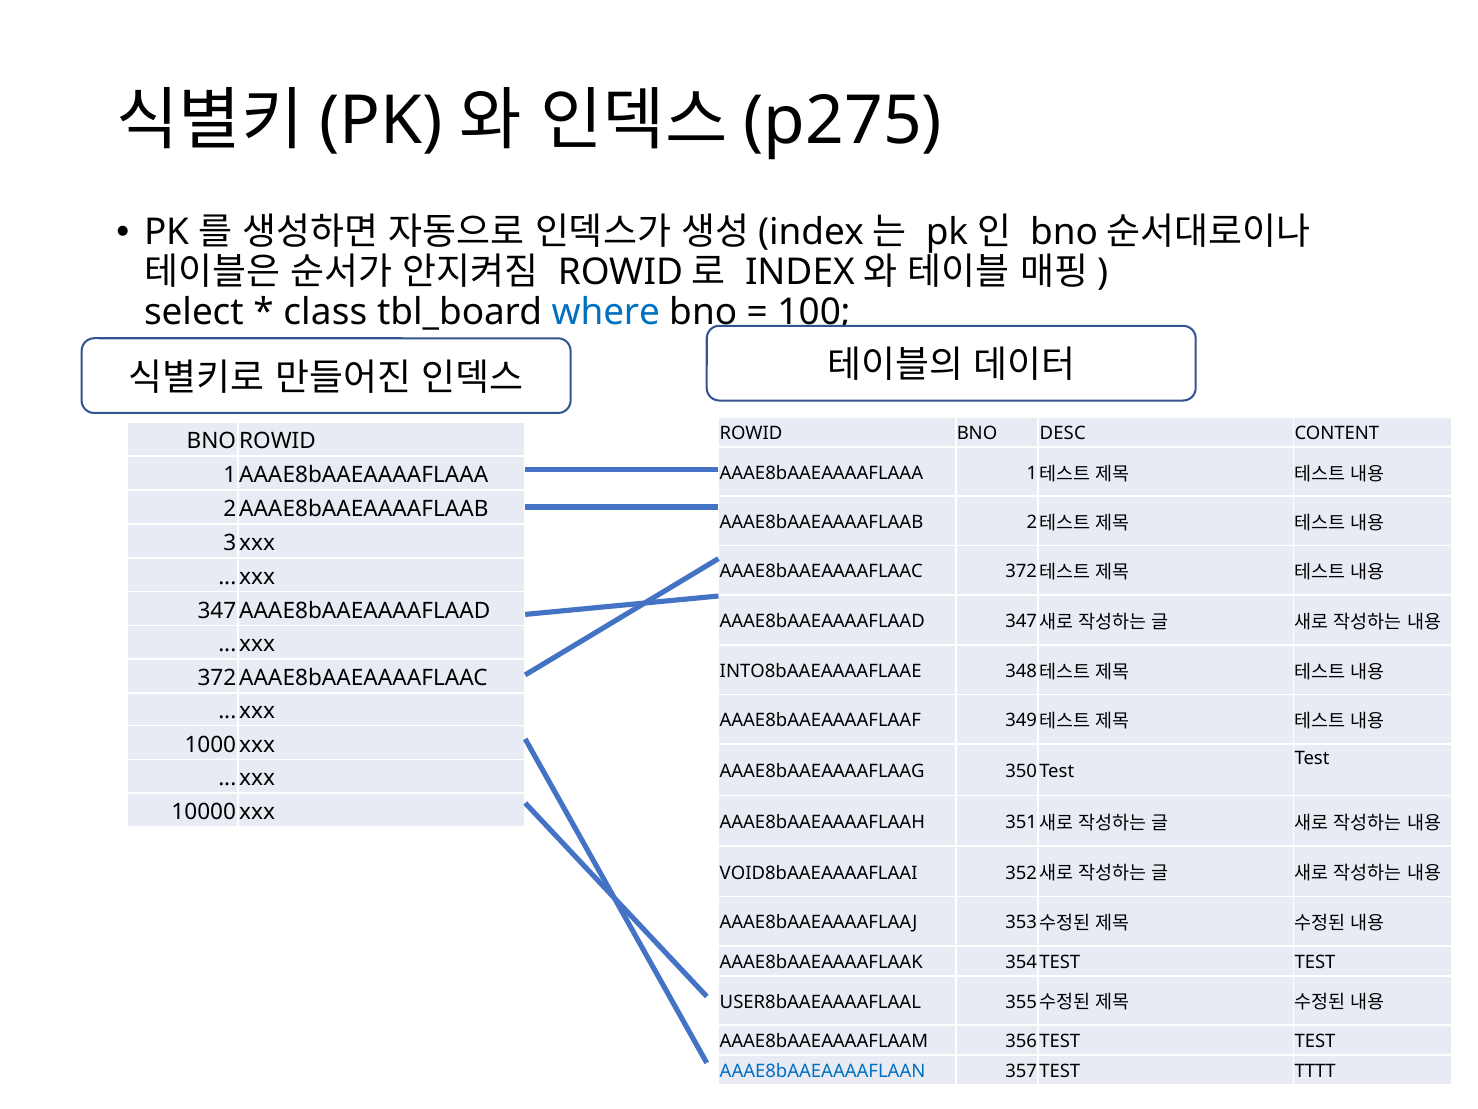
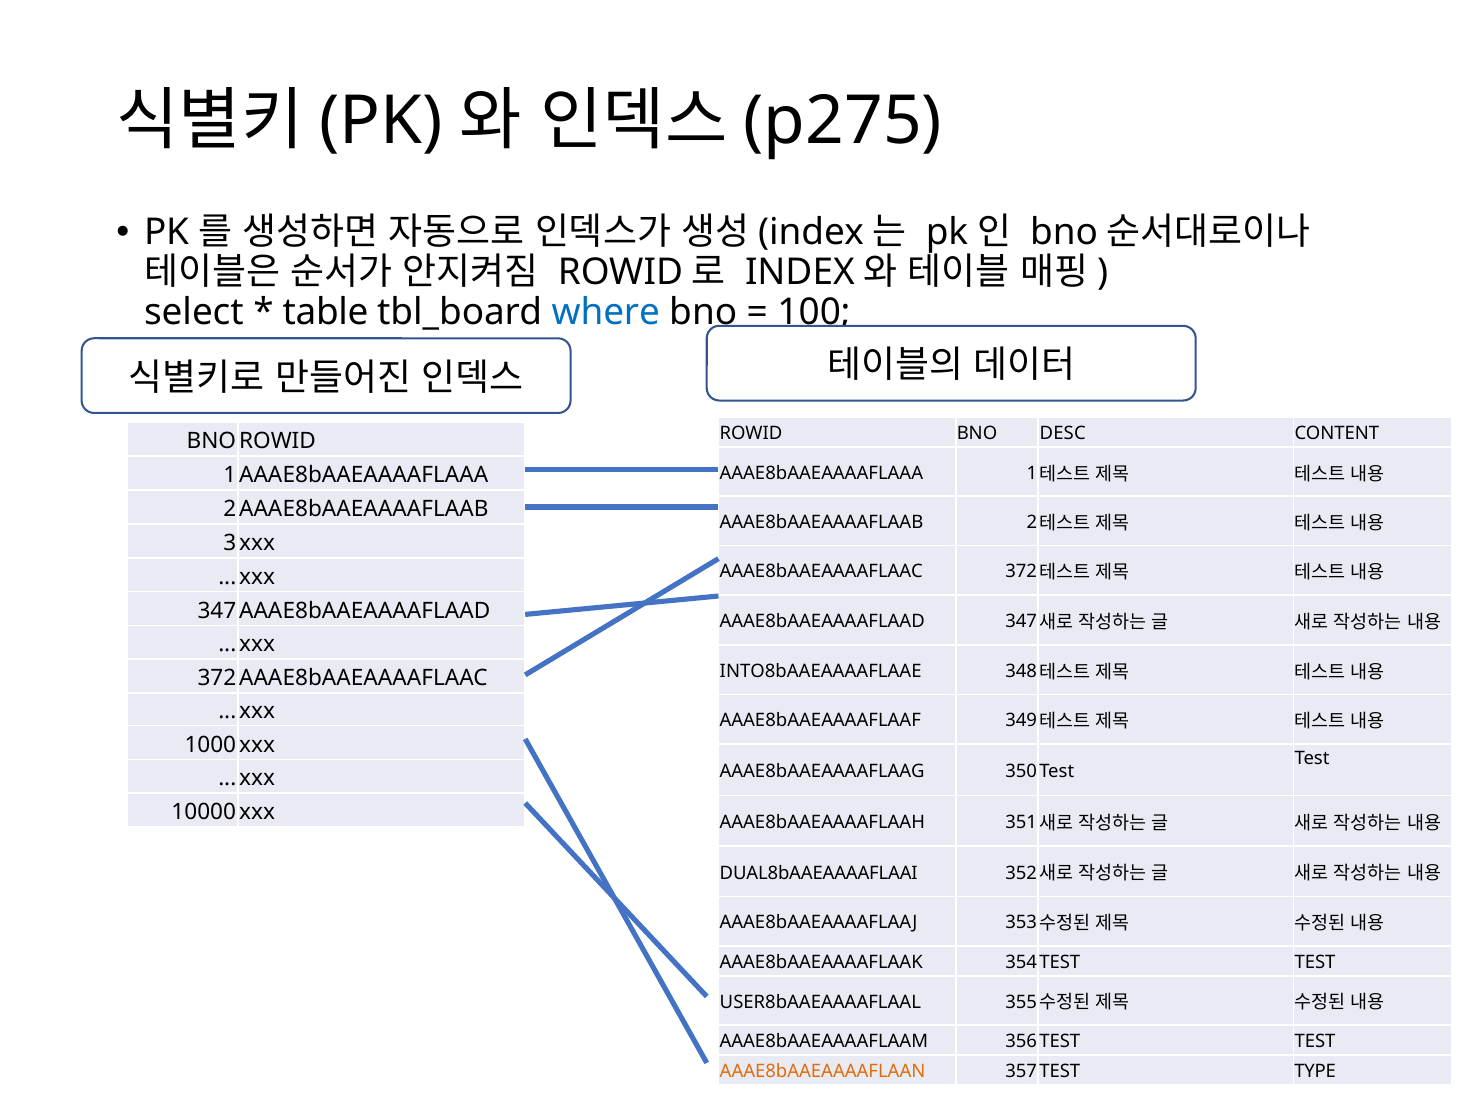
class: class -> table
VOID8bAAEAAAAFLAAI: VOID8bAAEAAAAFLAAI -> DUAL8bAAEAAAAFLAAI
AAAE8bAAEAAAAFLAAN colour: blue -> orange
TTTT: TTTT -> TYPE
